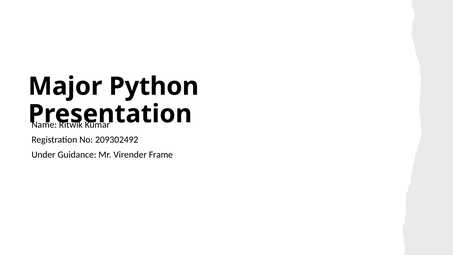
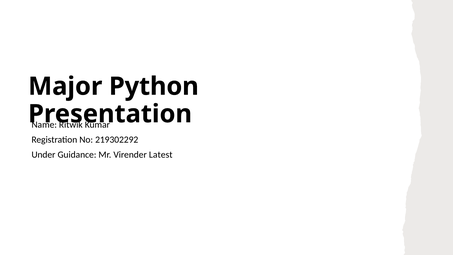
209302492: 209302492 -> 219302292
Frame: Frame -> Latest
